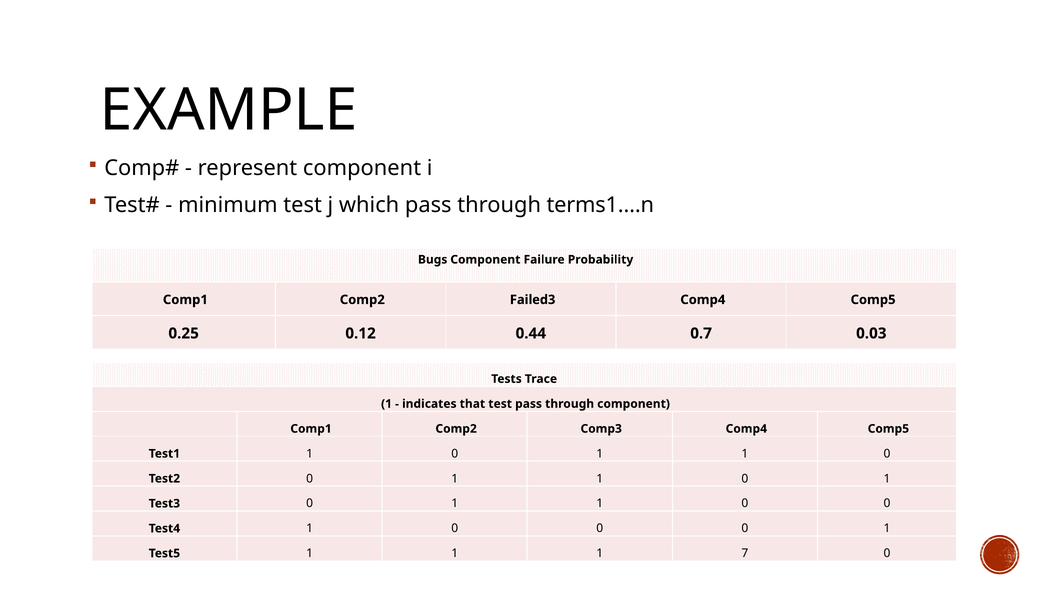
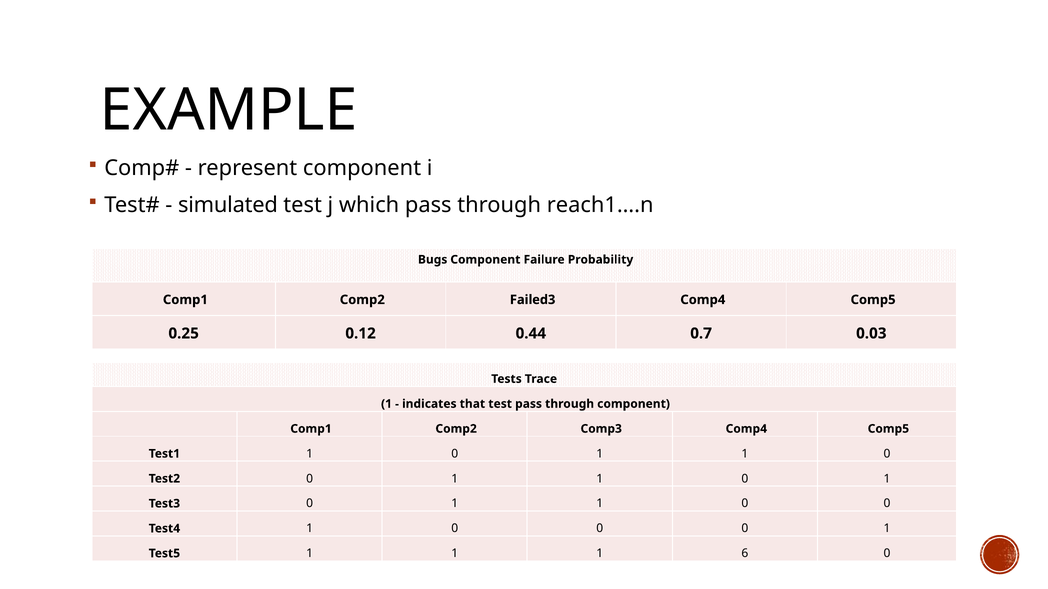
minimum: minimum -> simulated
terms1….n: terms1….n -> reach1….n
7: 7 -> 6
